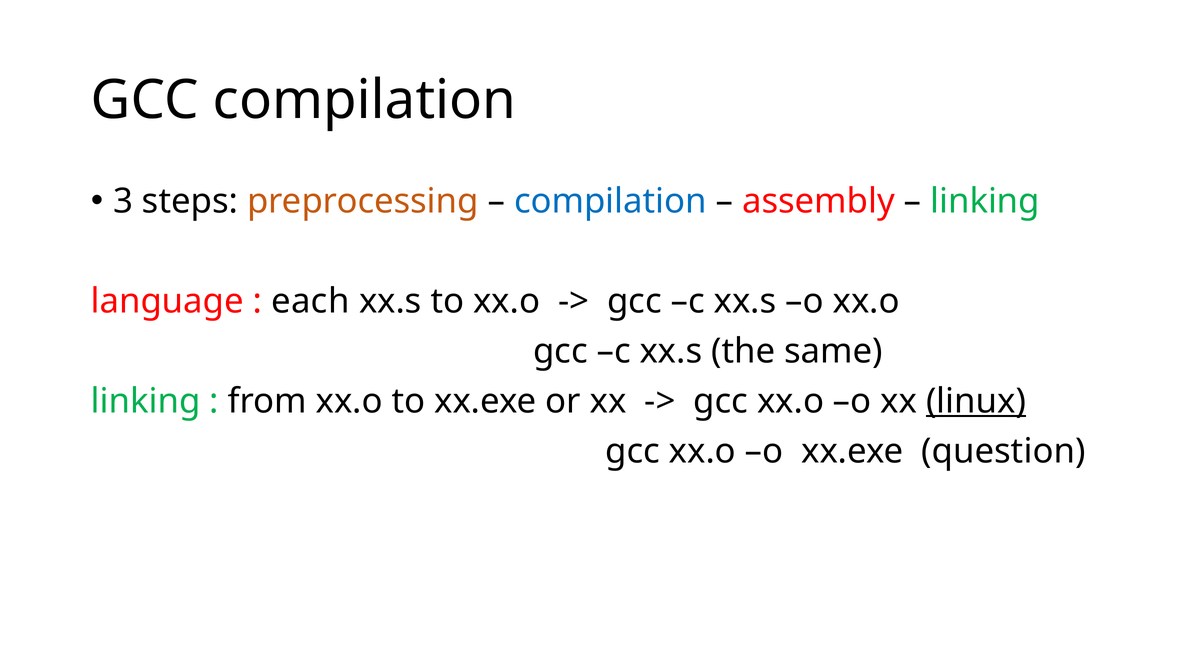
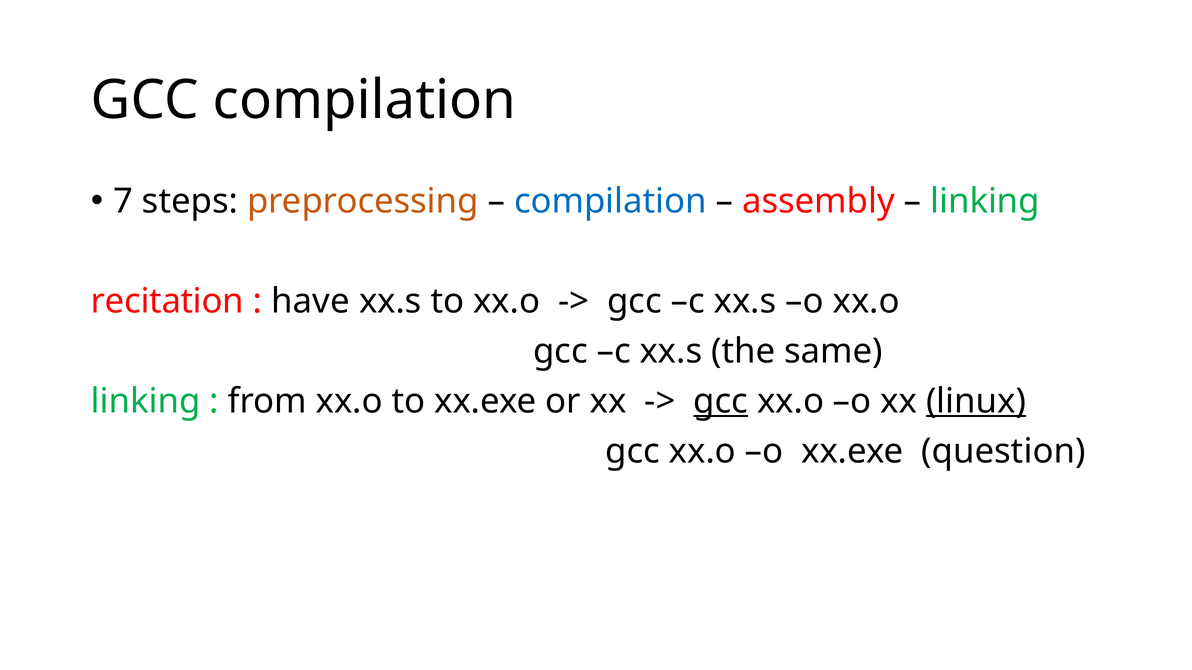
3: 3 -> 7
language: language -> recitation
each: each -> have
gcc at (721, 401) underline: none -> present
